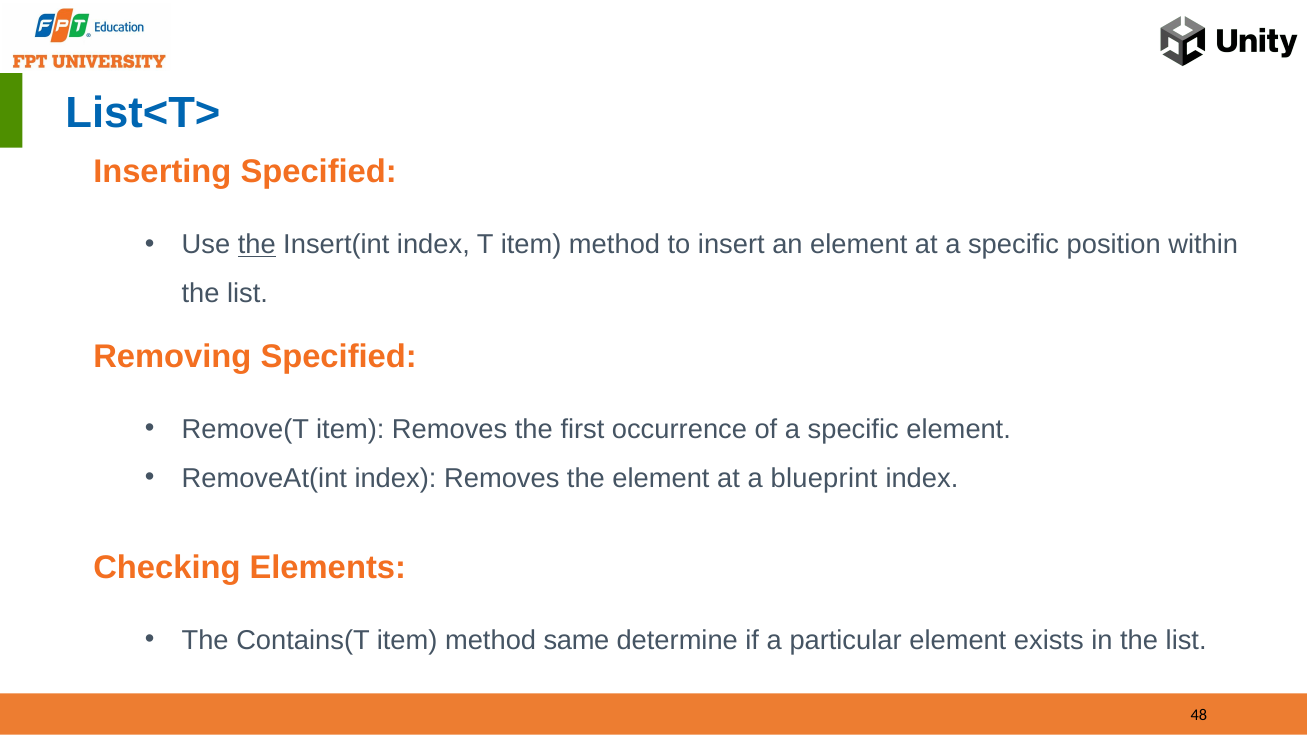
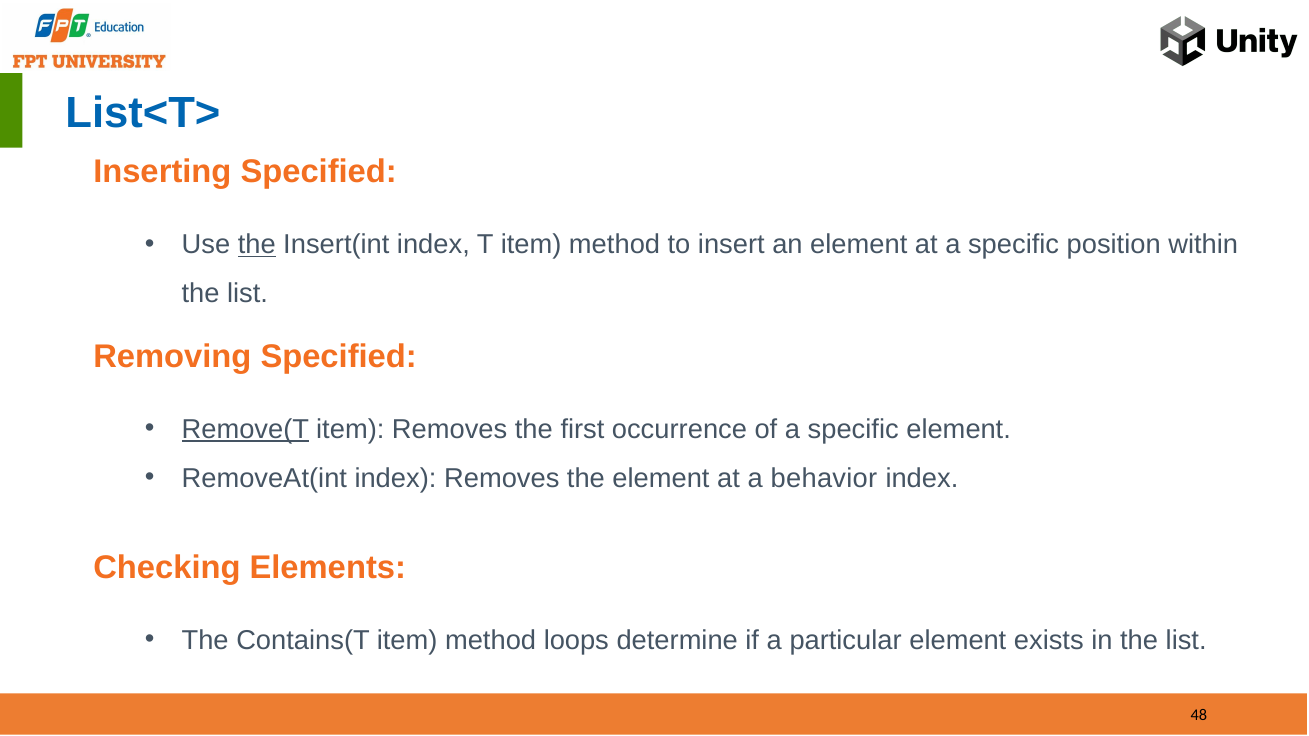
Remove(T underline: none -> present
blueprint: blueprint -> behavior
same: same -> loops
